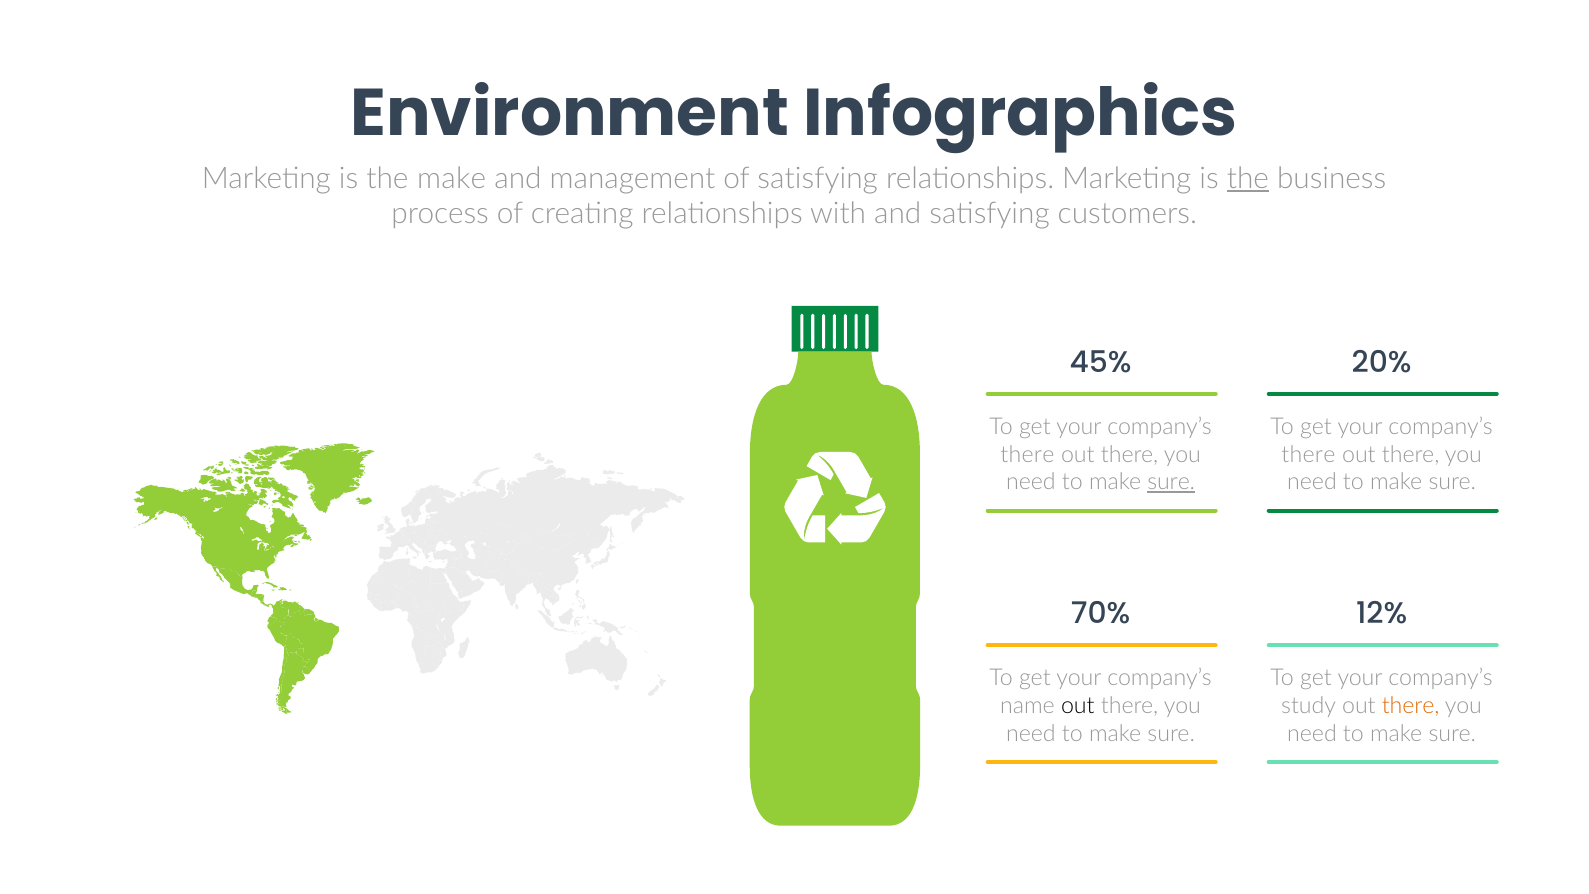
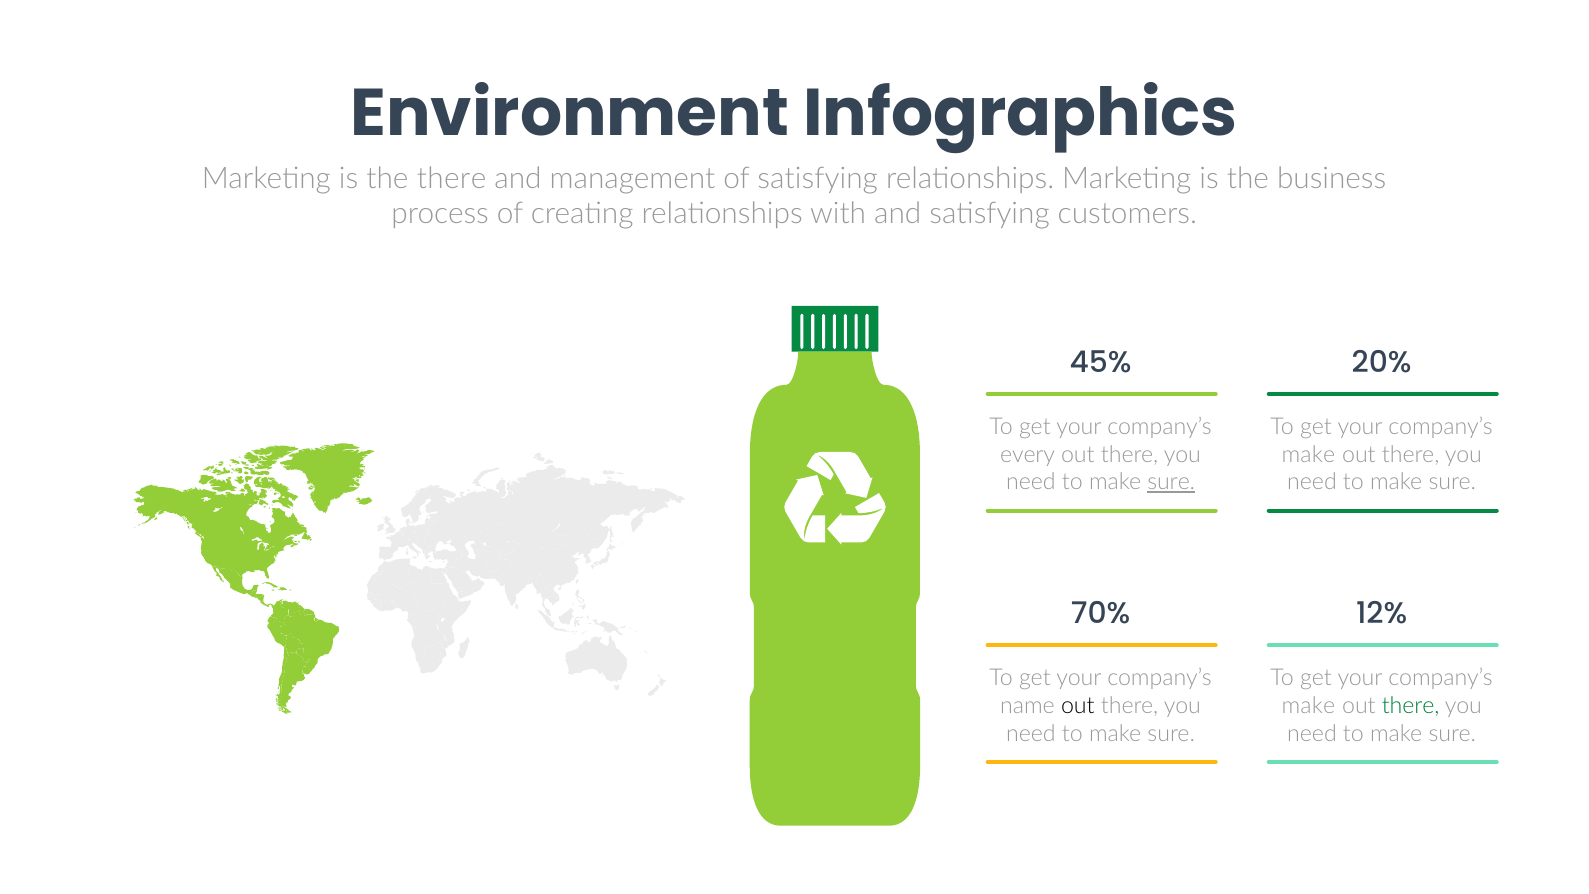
the make: make -> there
the at (1248, 178) underline: present -> none
there at (1027, 454): there -> every
there at (1308, 454): there -> make
study at (1309, 706): study -> make
there at (1411, 706) colour: orange -> green
